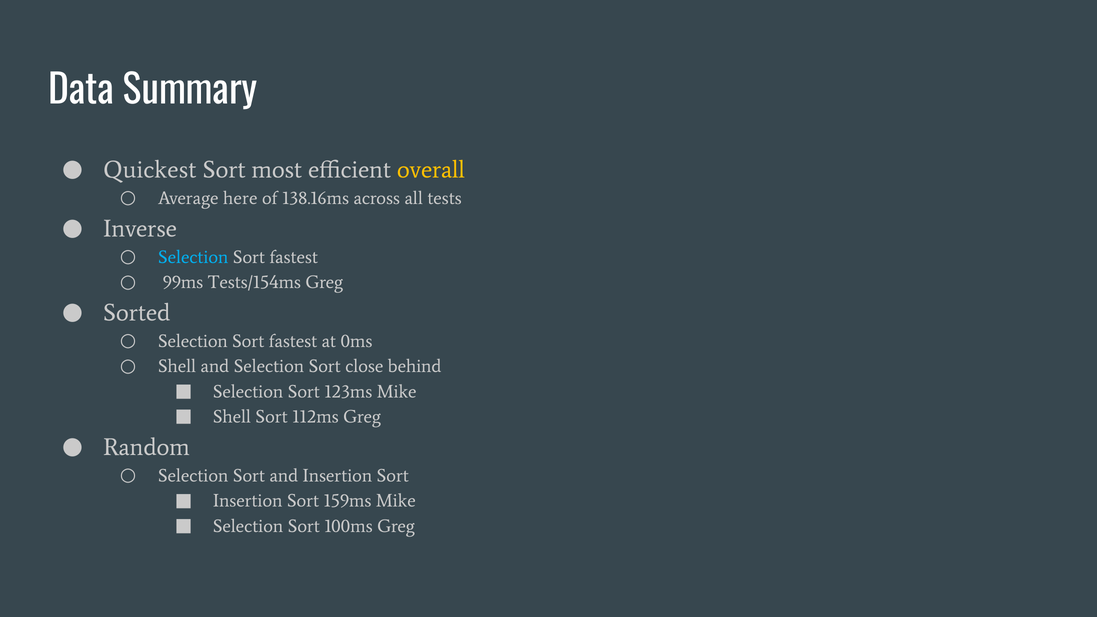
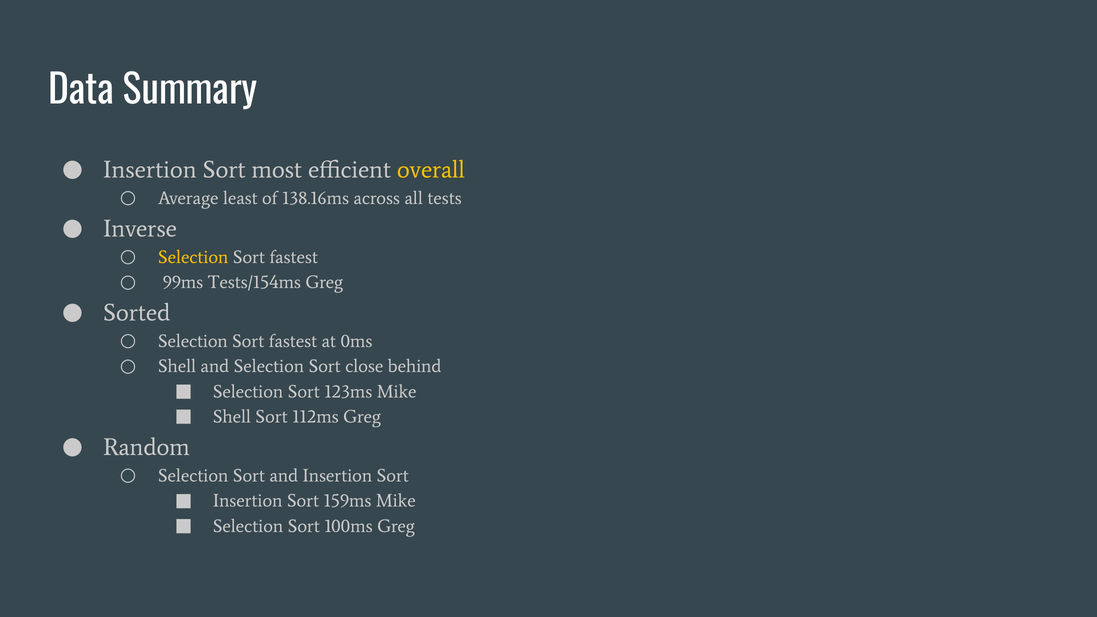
Quickest at (150, 170): Quickest -> Insertion
here: here -> least
Selection at (193, 257) colour: light blue -> yellow
